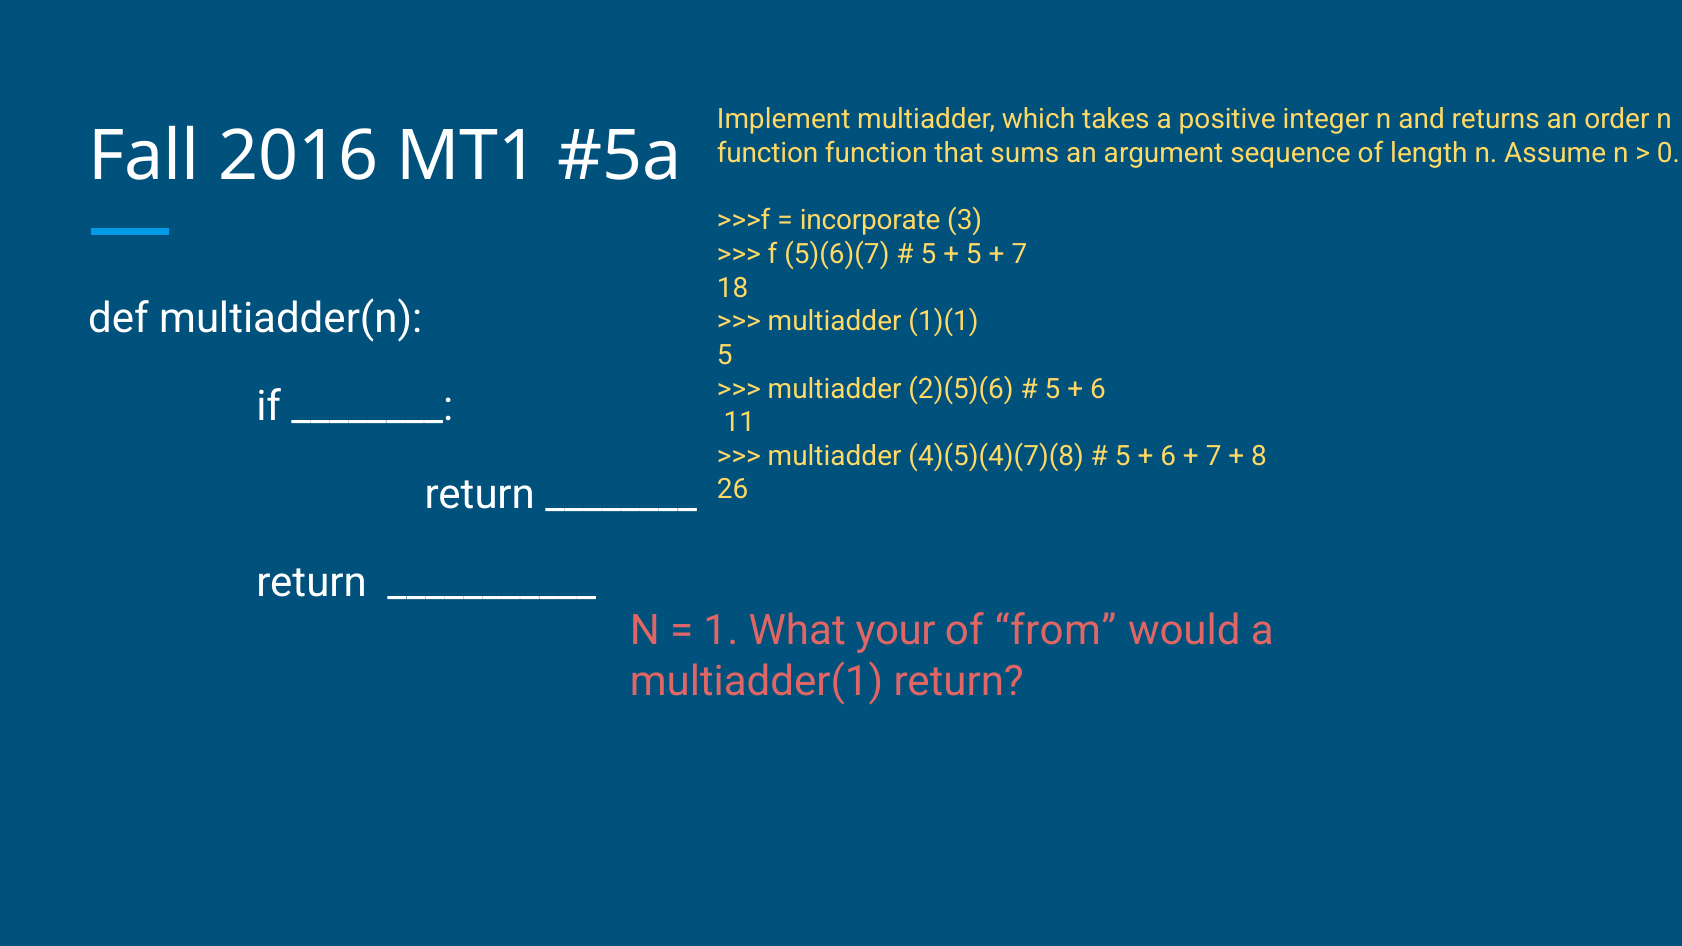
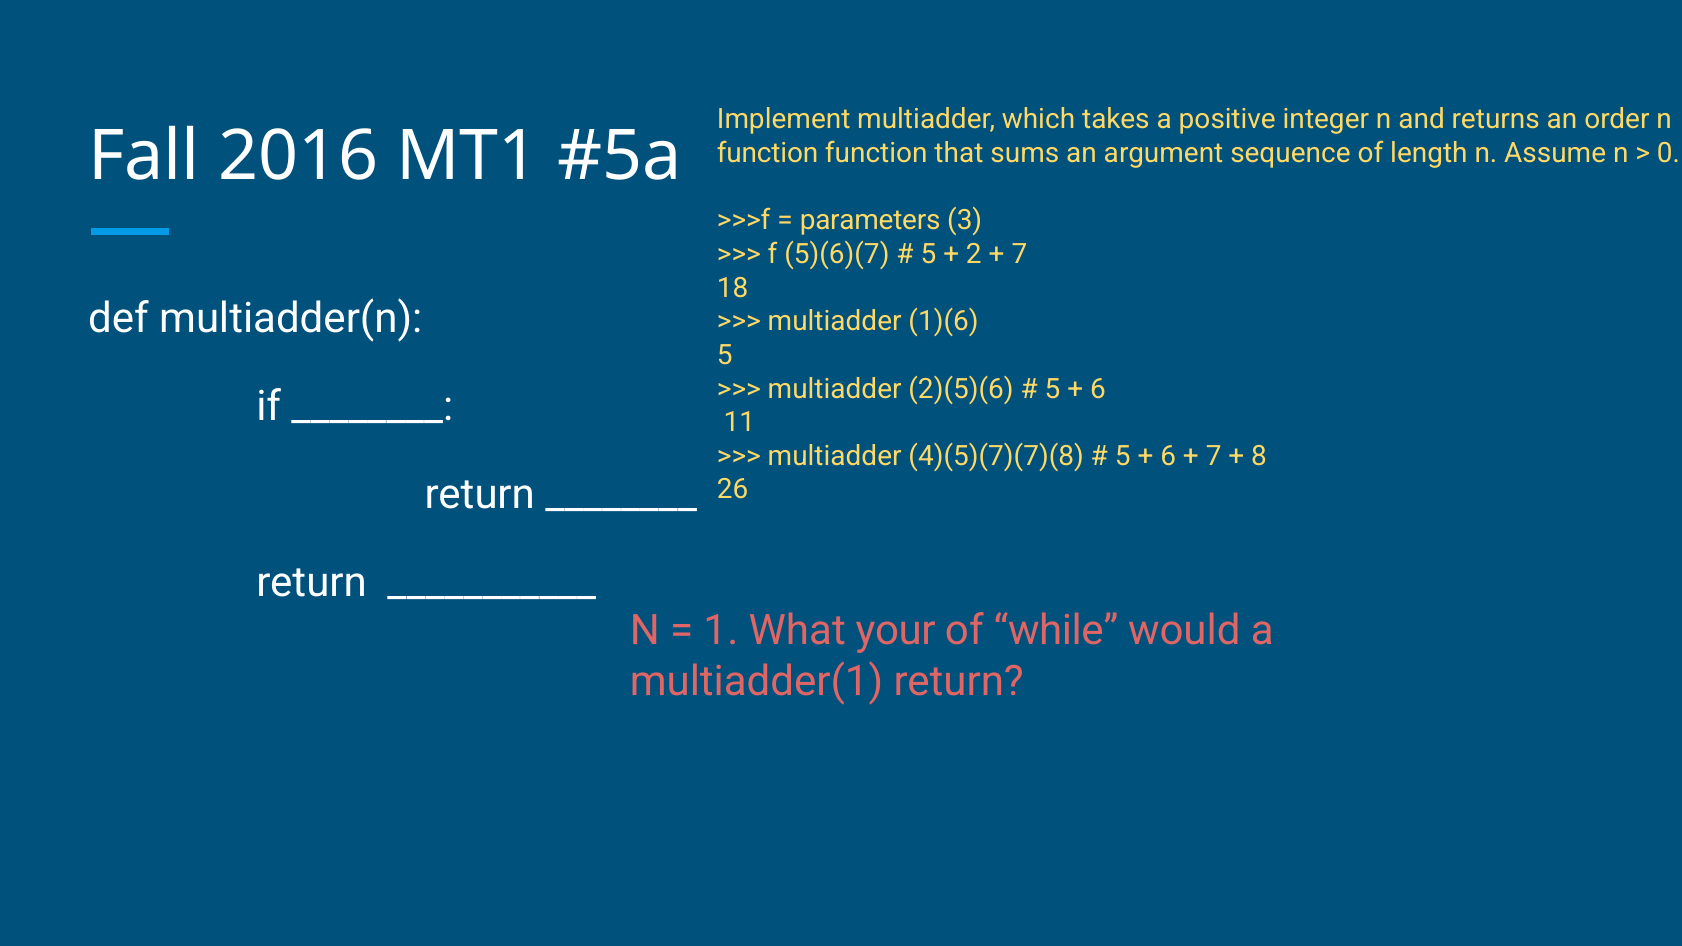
incorporate: incorporate -> parameters
5 at (974, 254): 5 -> 2
1)(1: 1)(1 -> 1)(6
4)(5)(4)(7)(8: 4)(5)(4)(7)(8 -> 4)(5)(7)(7)(8
from: from -> while
